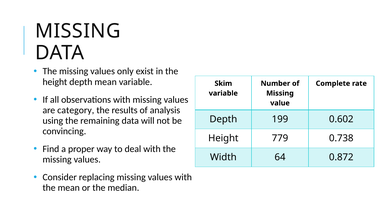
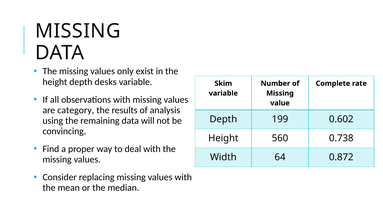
depth mean: mean -> desks
779: 779 -> 560
